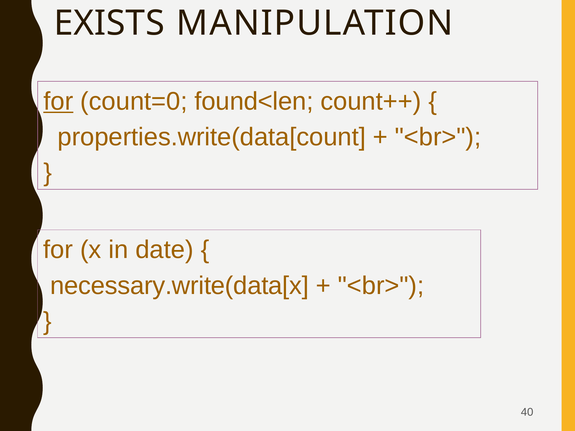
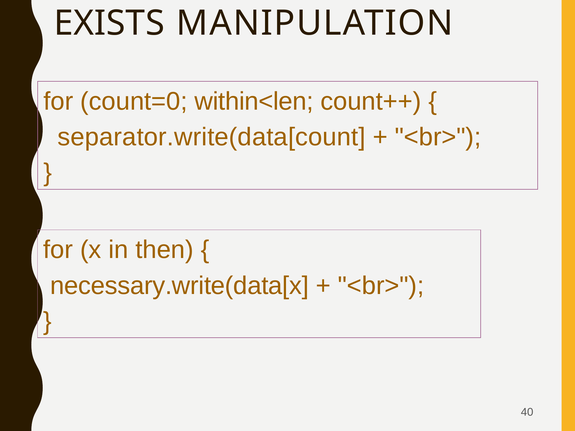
for at (58, 101) underline: present -> none
found<len: found<len -> within<len
properties.write(data[count: properties.write(data[count -> separator.write(data[count
date: date -> then
